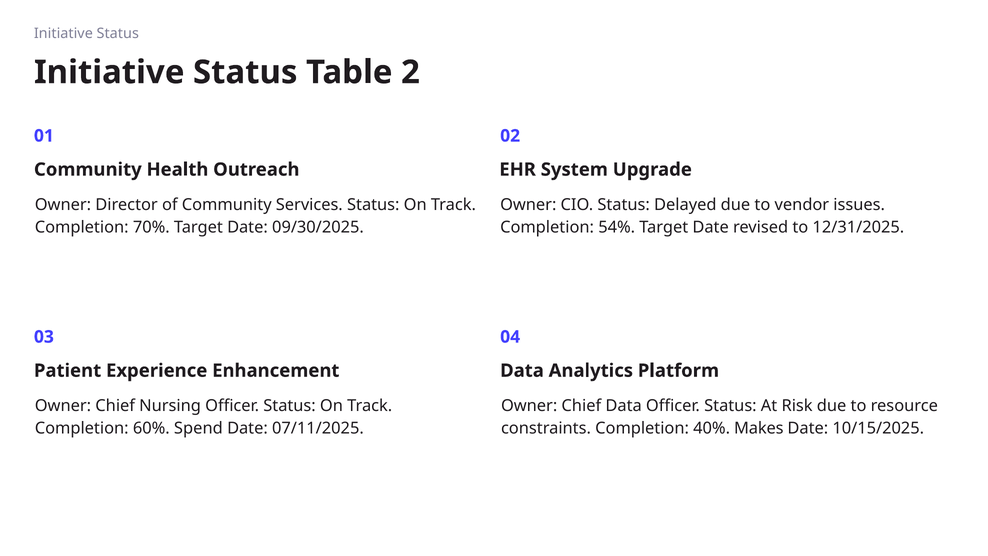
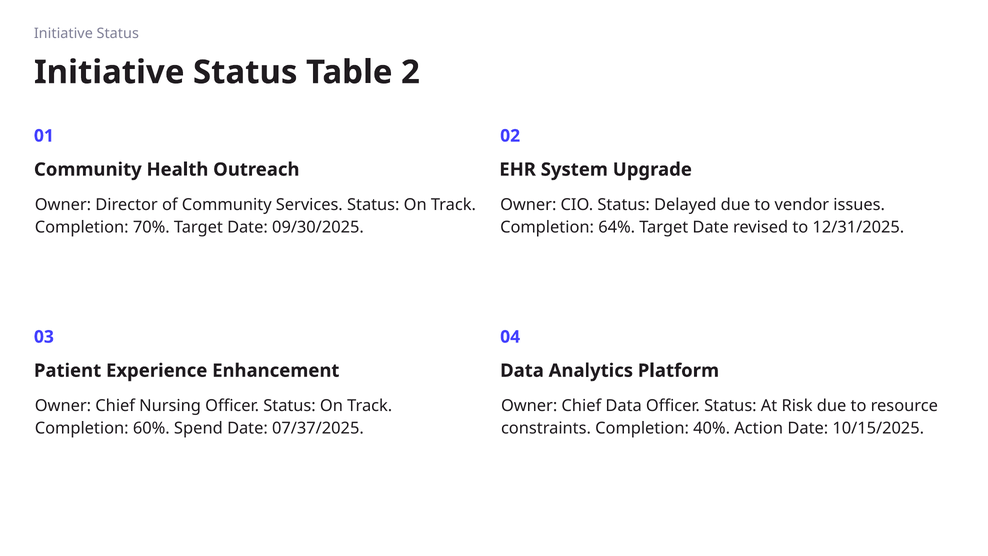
54%: 54% -> 64%
07/11/2025: 07/11/2025 -> 07/37/2025
Makes: Makes -> Action
